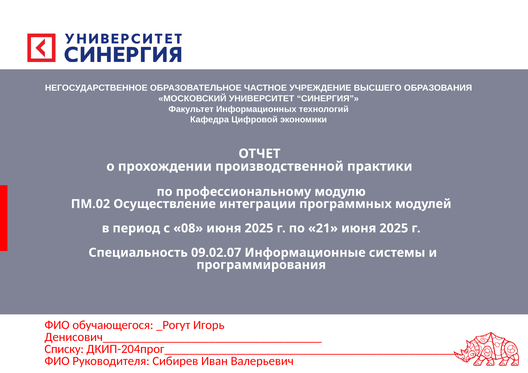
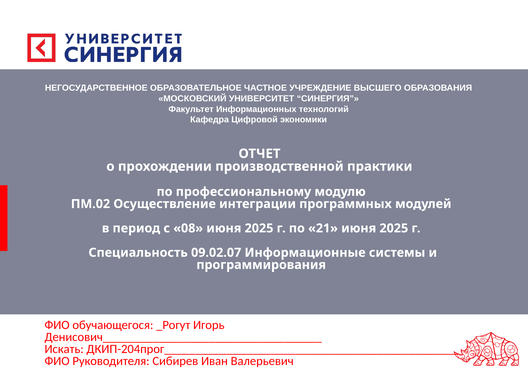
Списку: Списку -> Искать
